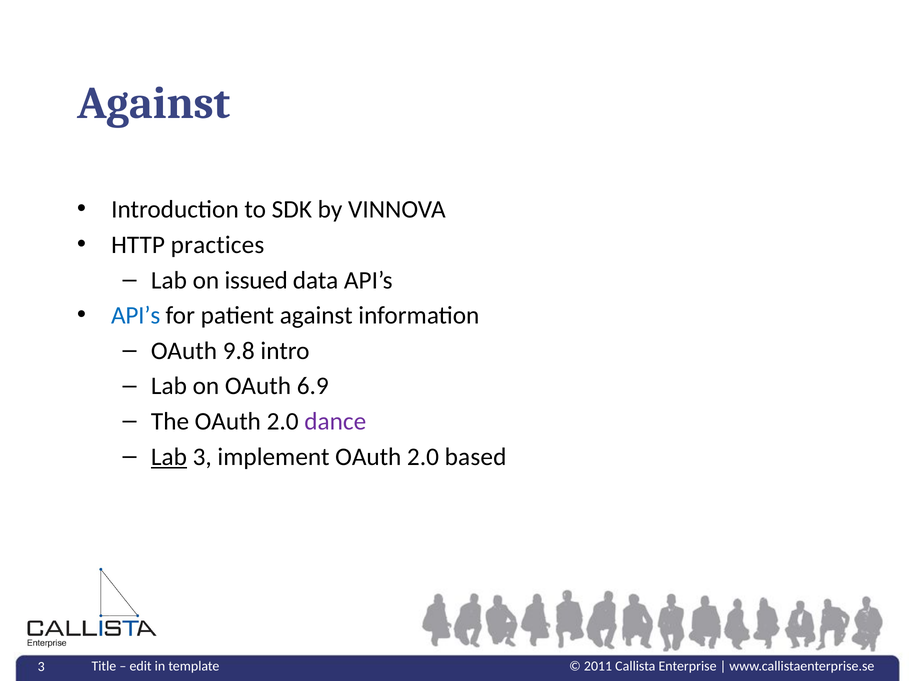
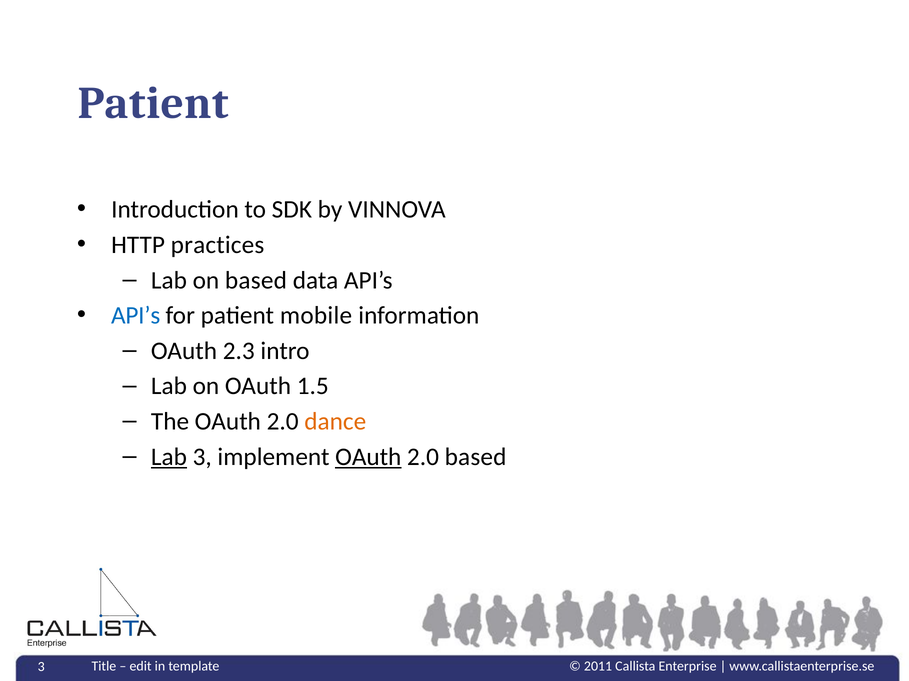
Against at (154, 104): Against -> Patient
on issued: issued -> based
patient against: against -> mobile
9.8: 9.8 -> 2.3
6.9: 6.9 -> 1.5
dance colour: purple -> orange
OAuth at (368, 457) underline: none -> present
